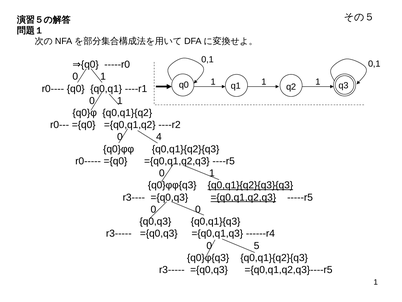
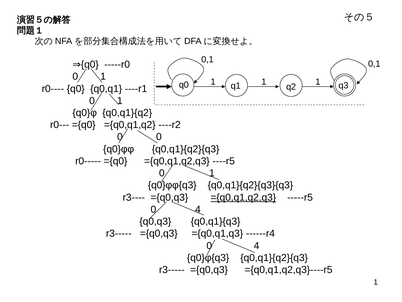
0 4: 4 -> 0
q0,q1}{q2}{q3}{q3 underline: present -> none
0 at (198, 209): 0 -> 4
5 at (257, 245): 5 -> 4
